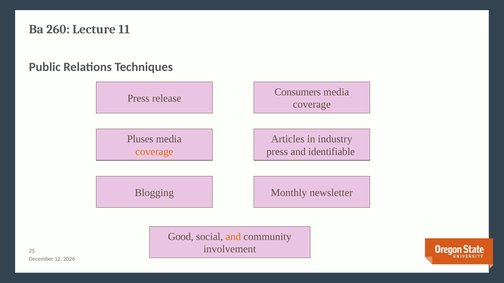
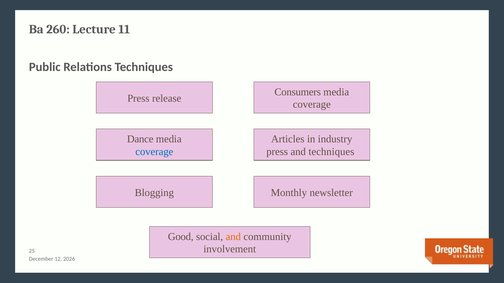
Pluses: Pluses -> Dance
coverage at (154, 152) colour: orange -> blue
and identifiable: identifiable -> techniques
